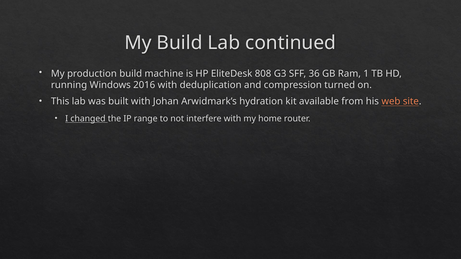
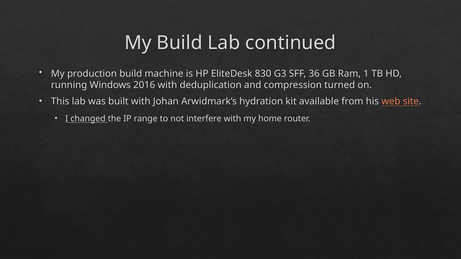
808: 808 -> 830
